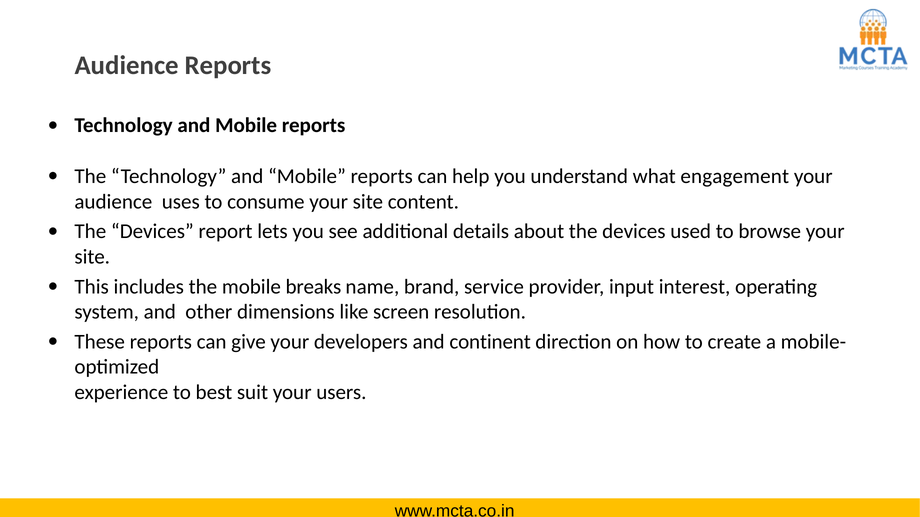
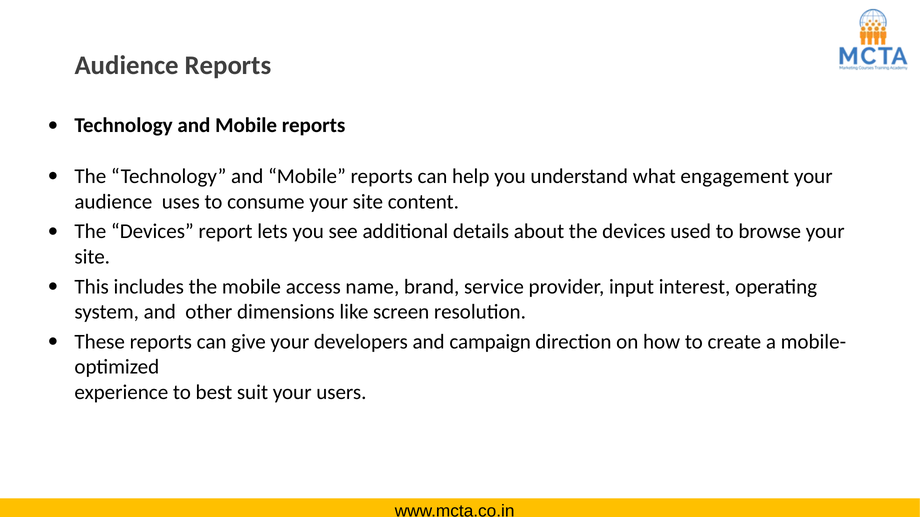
breaks: breaks -> access
continent: continent -> campaign
